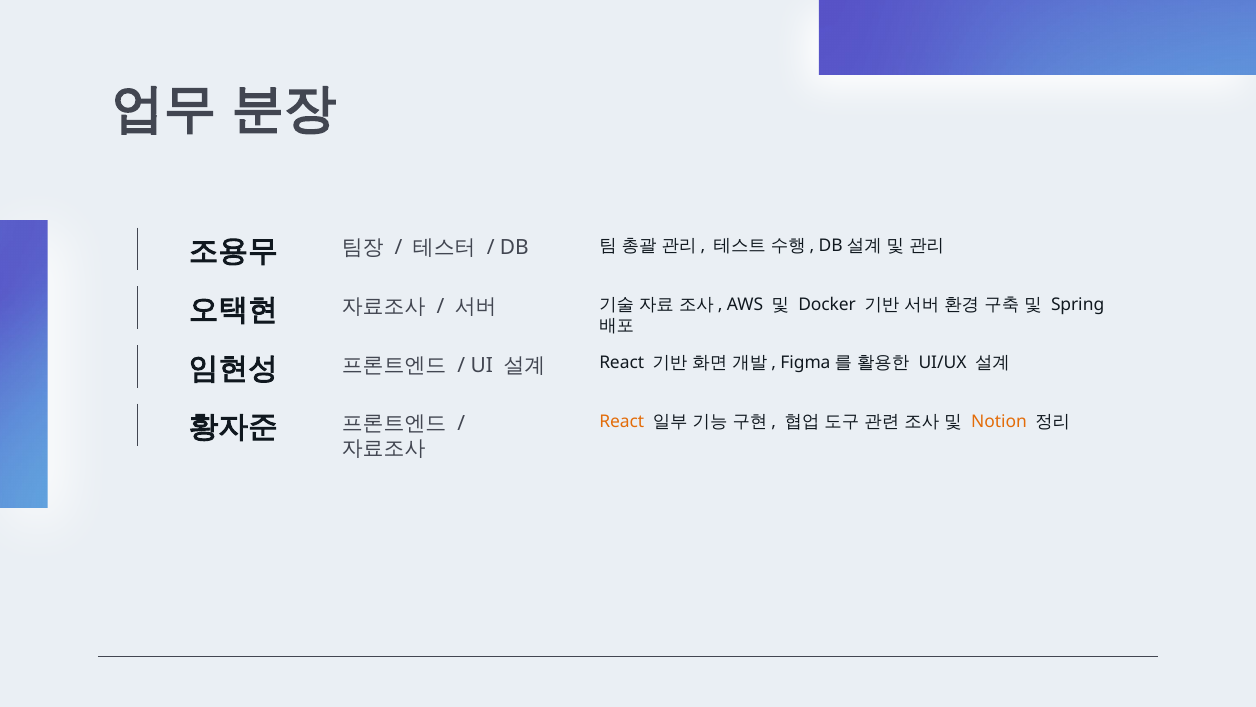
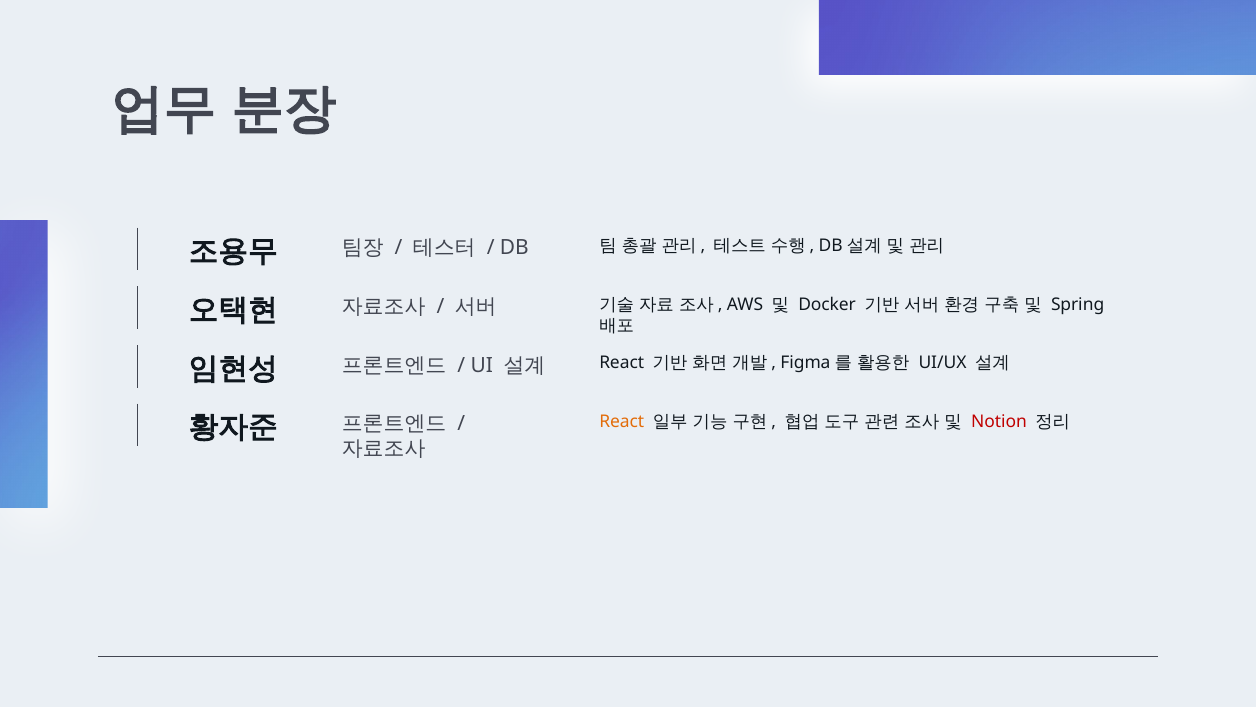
Notion colour: orange -> red
